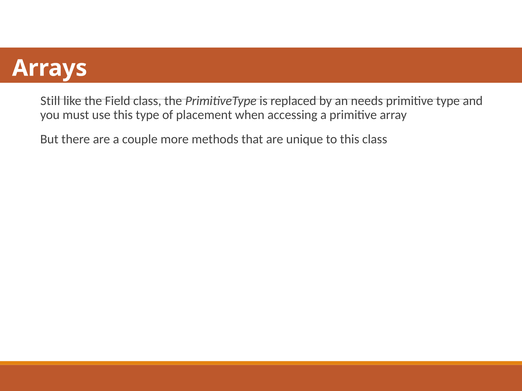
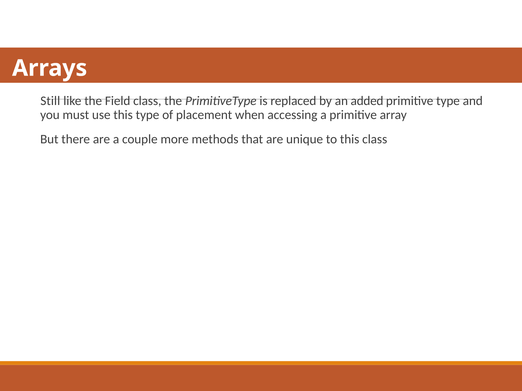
needs: needs -> added
